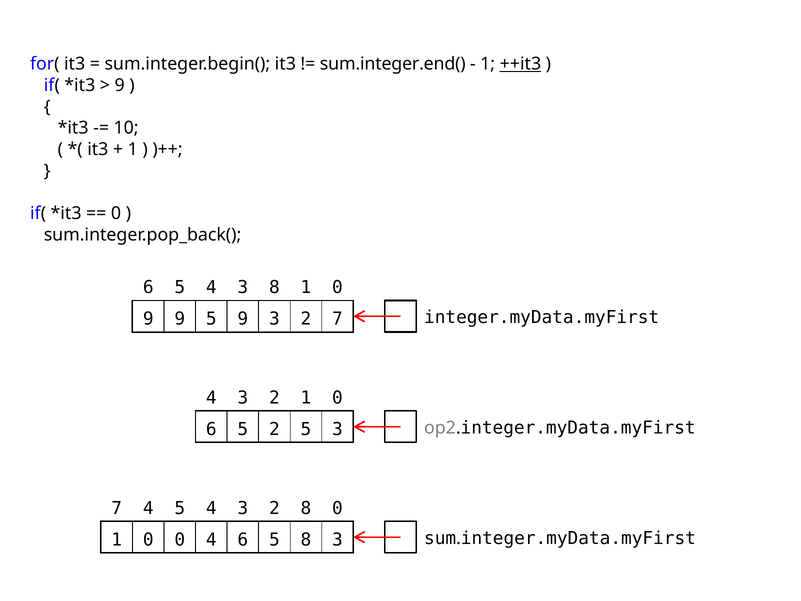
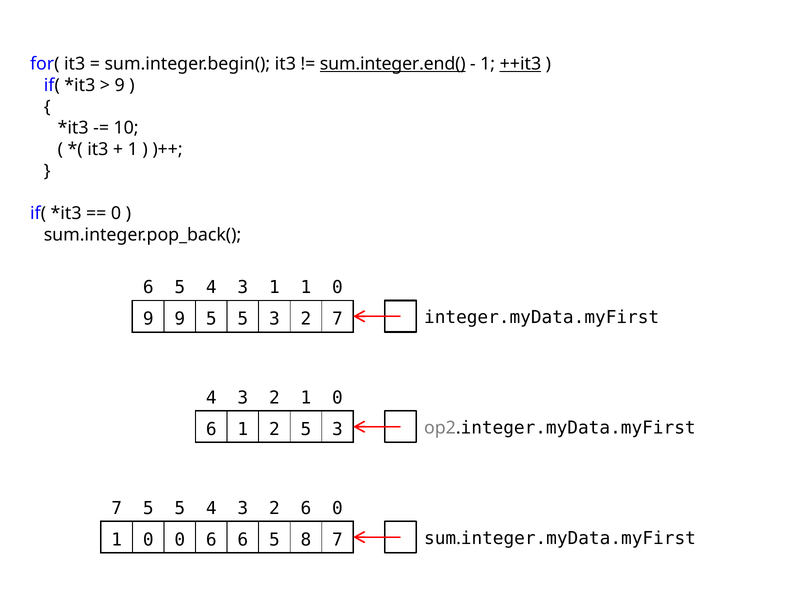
sum.integer.end( underline: none -> present
3 8: 8 -> 1
9 5 9: 9 -> 5
5 at (243, 429): 5 -> 1
4 at (148, 508): 4 -> 5
2 8: 8 -> 6
0 0 4: 4 -> 6
8 3: 3 -> 7
